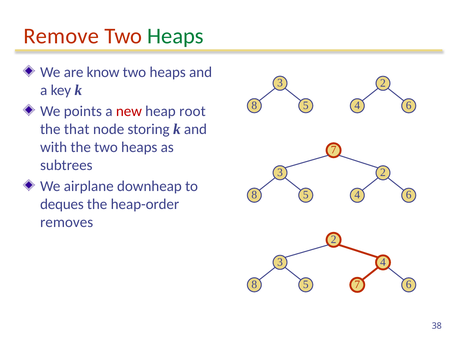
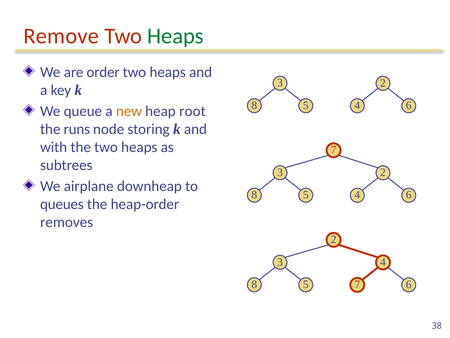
know: know -> order
points: points -> queue
new colour: red -> orange
that: that -> runs
deques: deques -> queues
